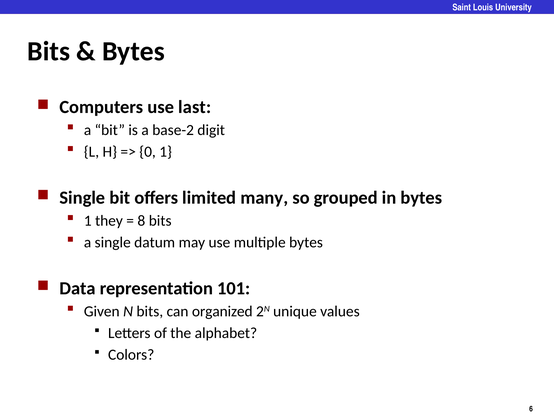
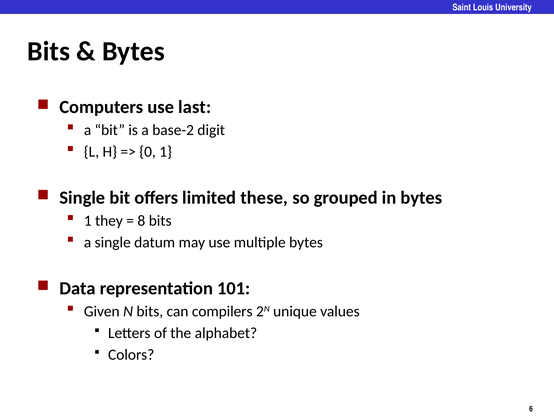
many: many -> these
organized: organized -> compilers
